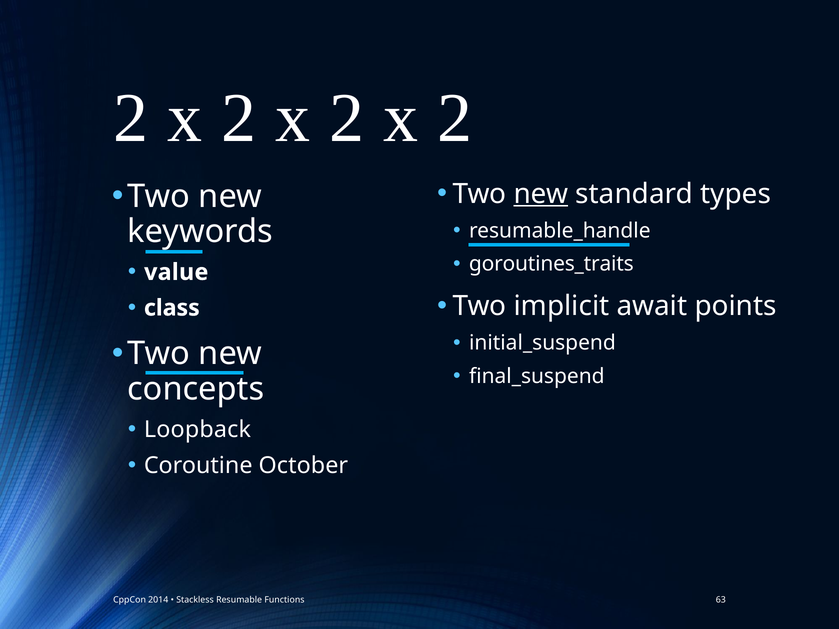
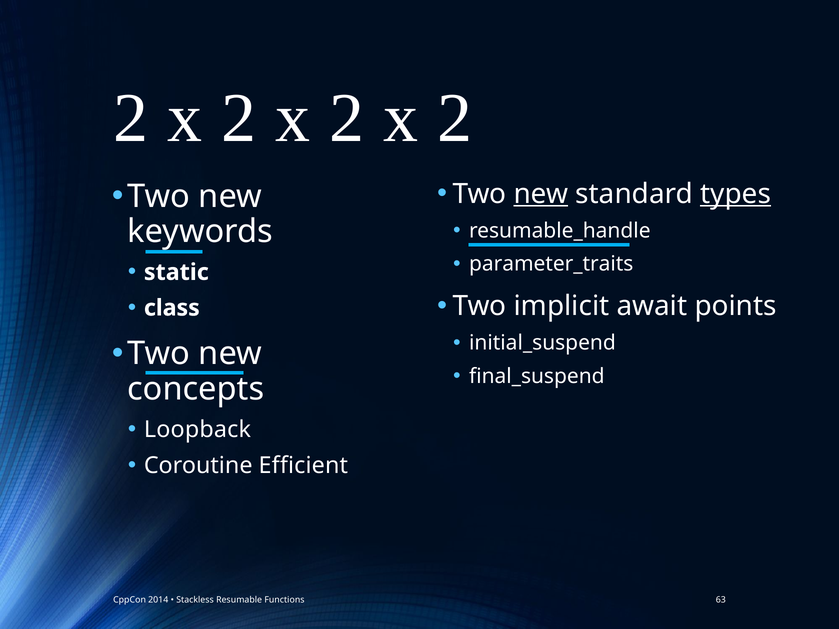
types underline: none -> present
goroutines_traits: goroutines_traits -> parameter_traits
value: value -> static
October: October -> Efficient
